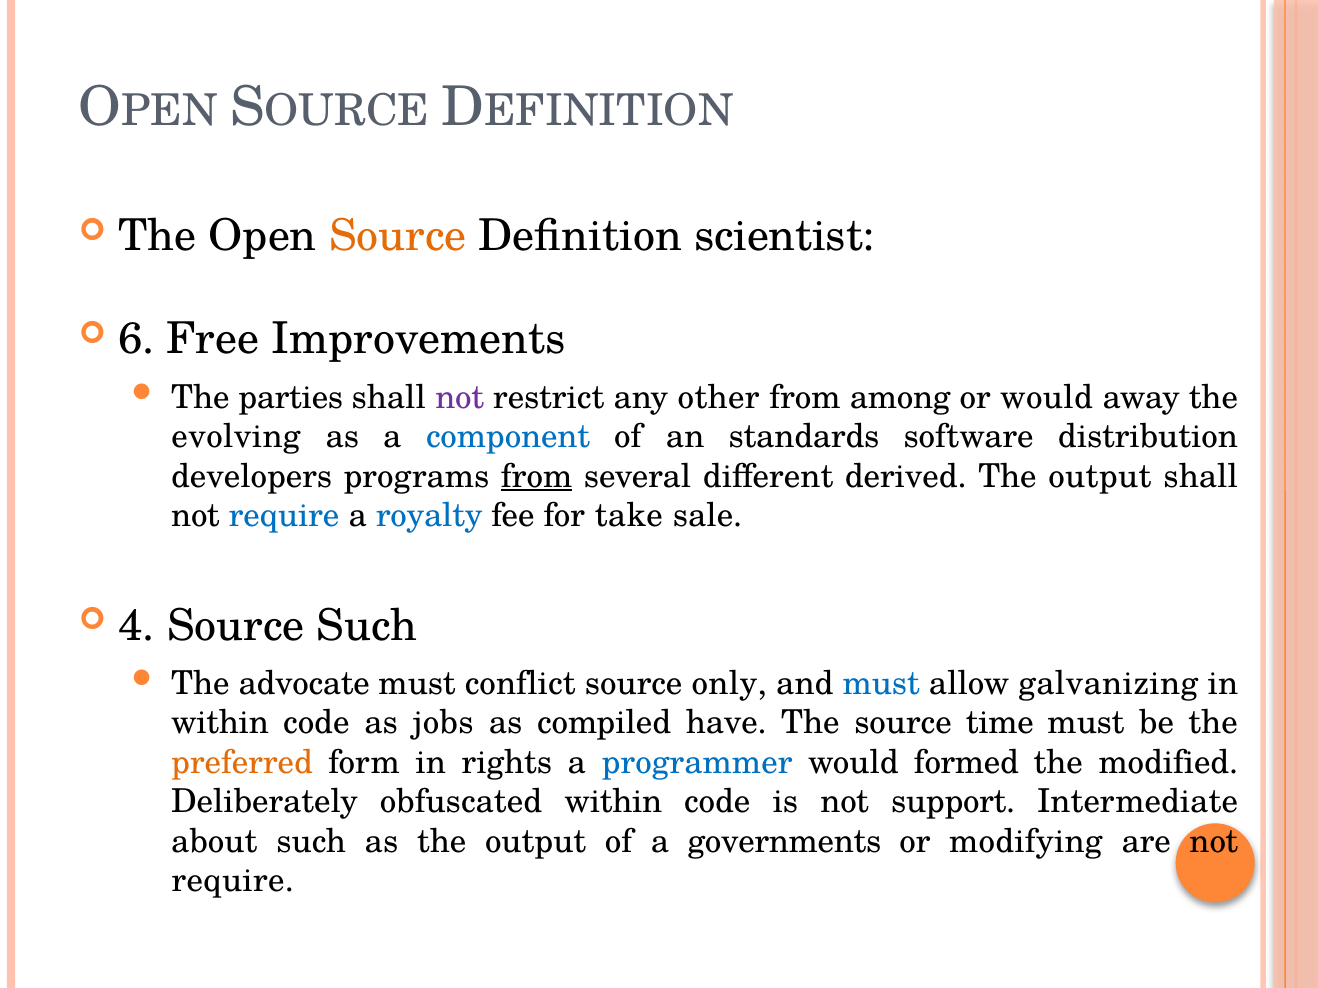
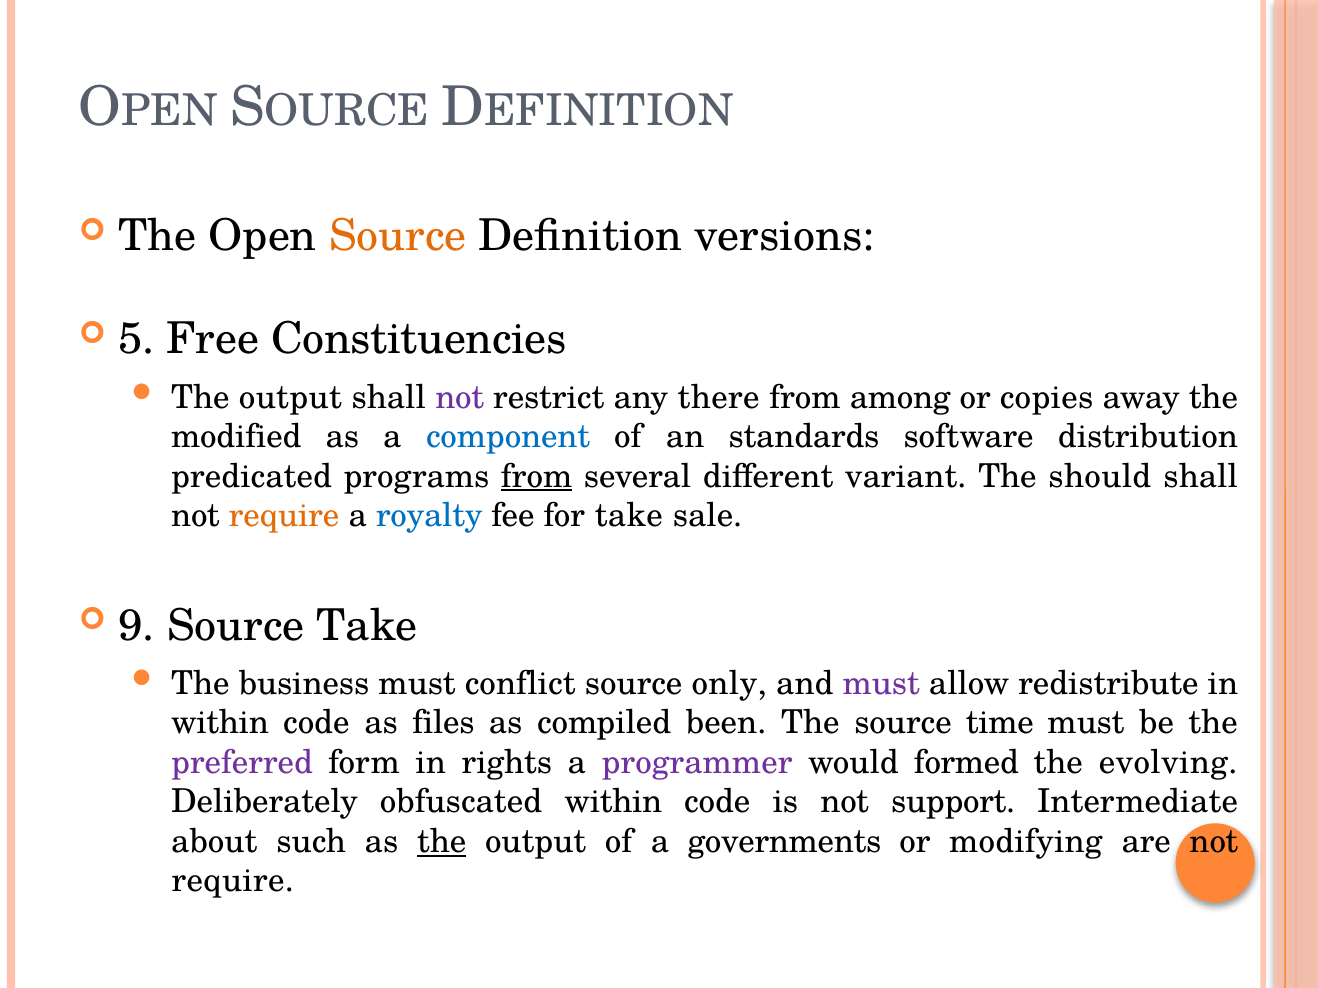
scientist: scientist -> versions
6: 6 -> 5
Improvements: Improvements -> Constituencies
parties at (291, 397): parties -> output
other: other -> there
or would: would -> copies
evolving: evolving -> modified
developers: developers -> predicated
derived: derived -> variant
output at (1100, 476): output -> should
require at (284, 516) colour: blue -> orange
4: 4 -> 9
Source Such: Such -> Take
advocate: advocate -> business
must at (881, 684) colour: blue -> purple
galvanizing: galvanizing -> redistribute
jobs: jobs -> files
have: have -> been
preferred colour: orange -> purple
programmer colour: blue -> purple
modified: modified -> evolving
the at (442, 842) underline: none -> present
